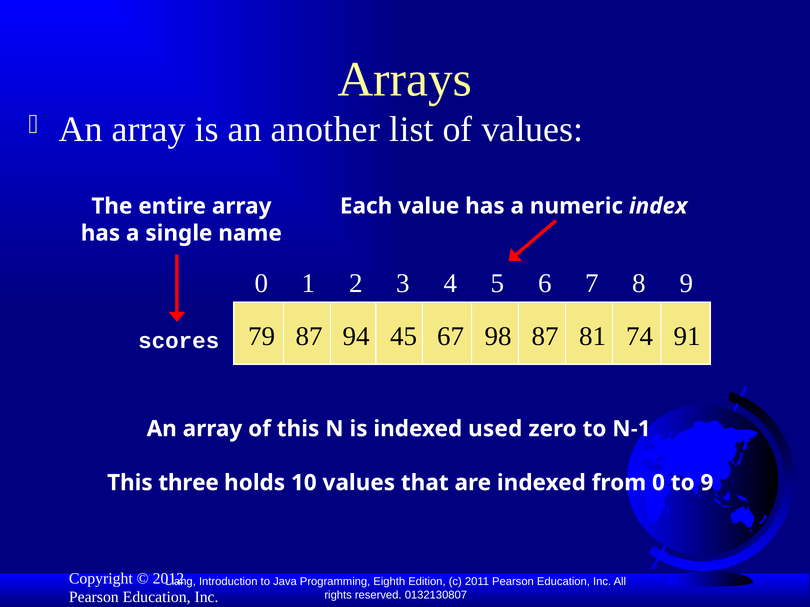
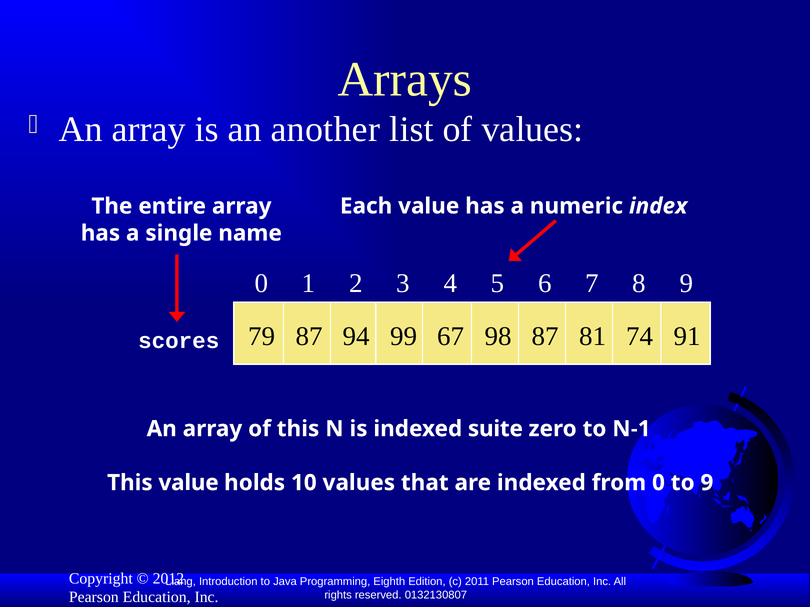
45: 45 -> 99
used: used -> suite
This three: three -> value
